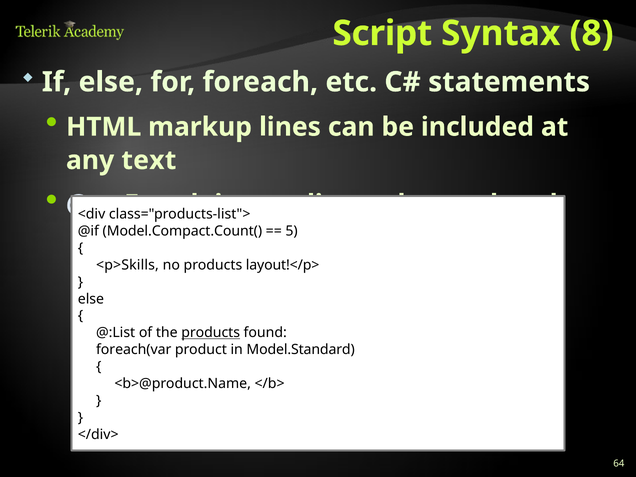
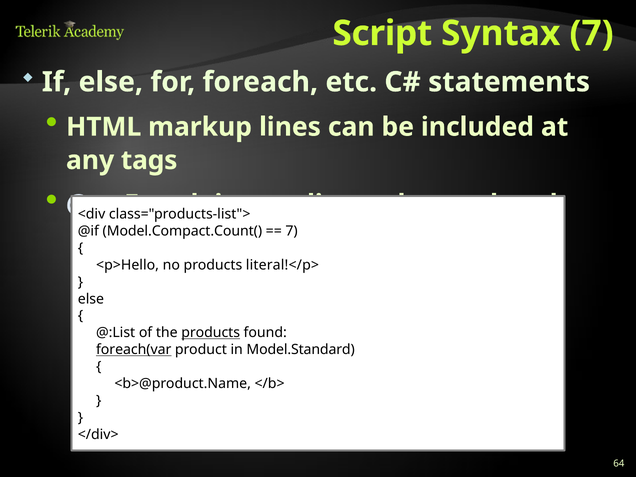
Syntax 8: 8 -> 7
any text: text -> tags
5 at (292, 231): 5 -> 7
<p>Skills: <p>Skills -> <p>Hello
layout!</p>: layout!</p> -> literal!</p>
foreach(var underline: none -> present
